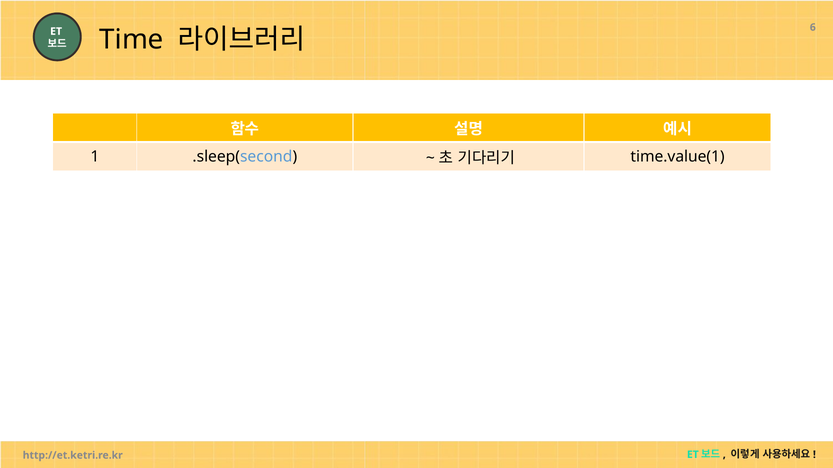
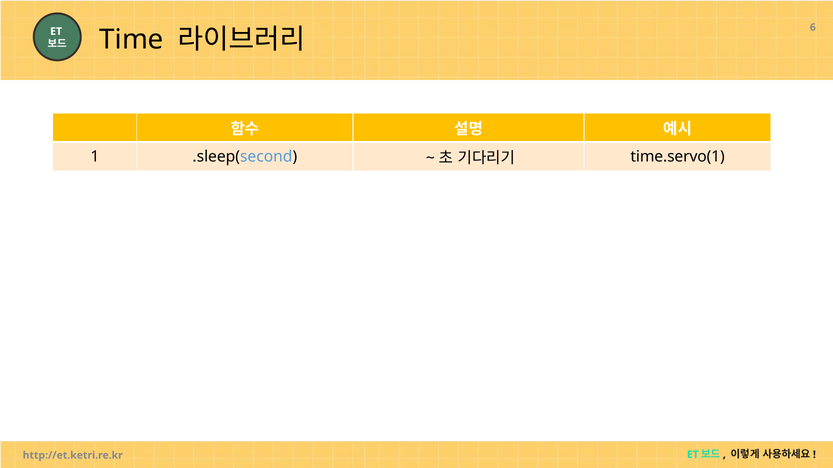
time.value(1: time.value(1 -> time.servo(1
